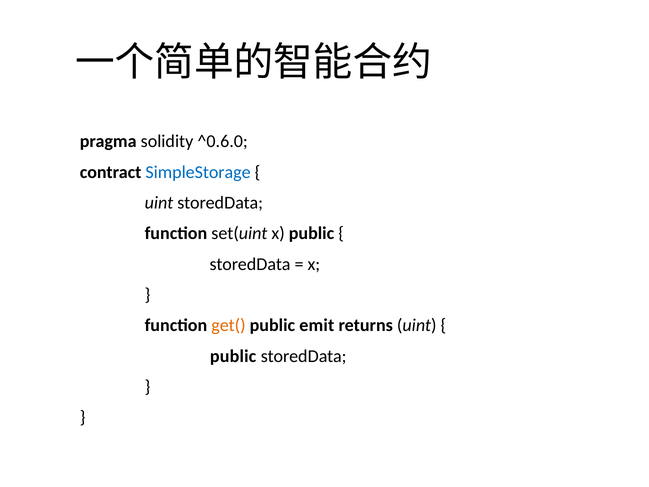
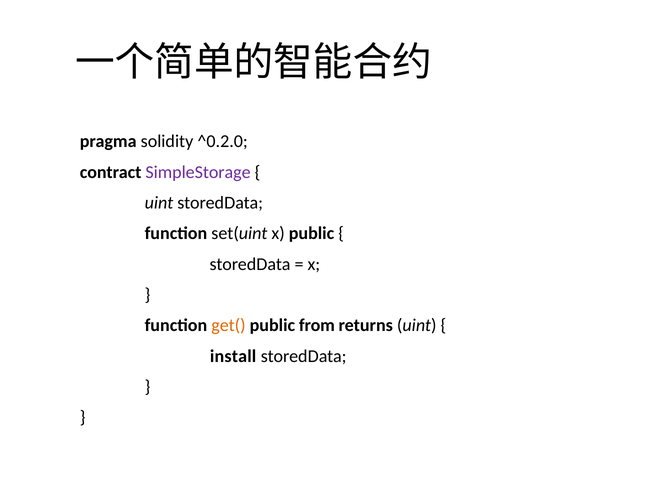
^0.6.0: ^0.6.0 -> ^0.2.0
SimpleStorage colour: blue -> purple
emit: emit -> from
public at (233, 356): public -> install
